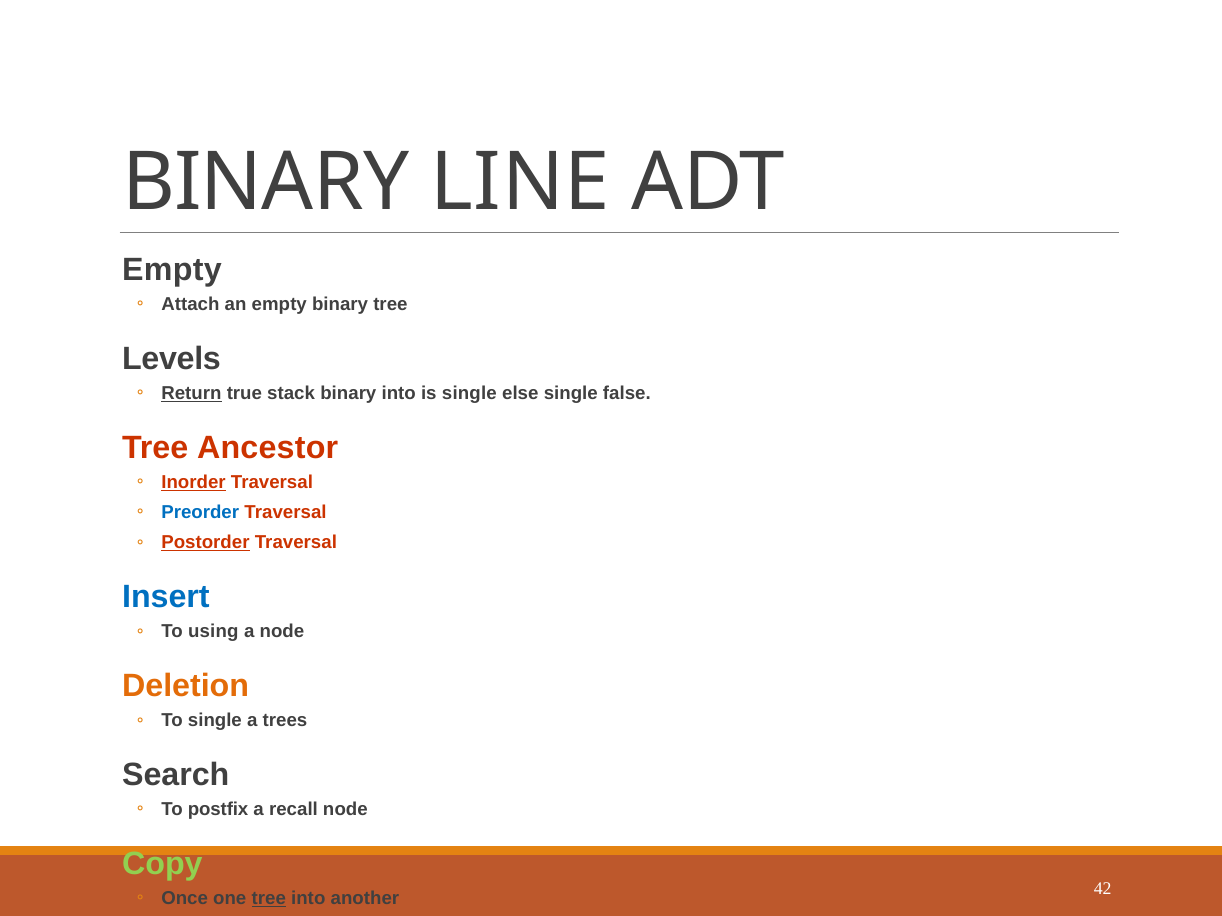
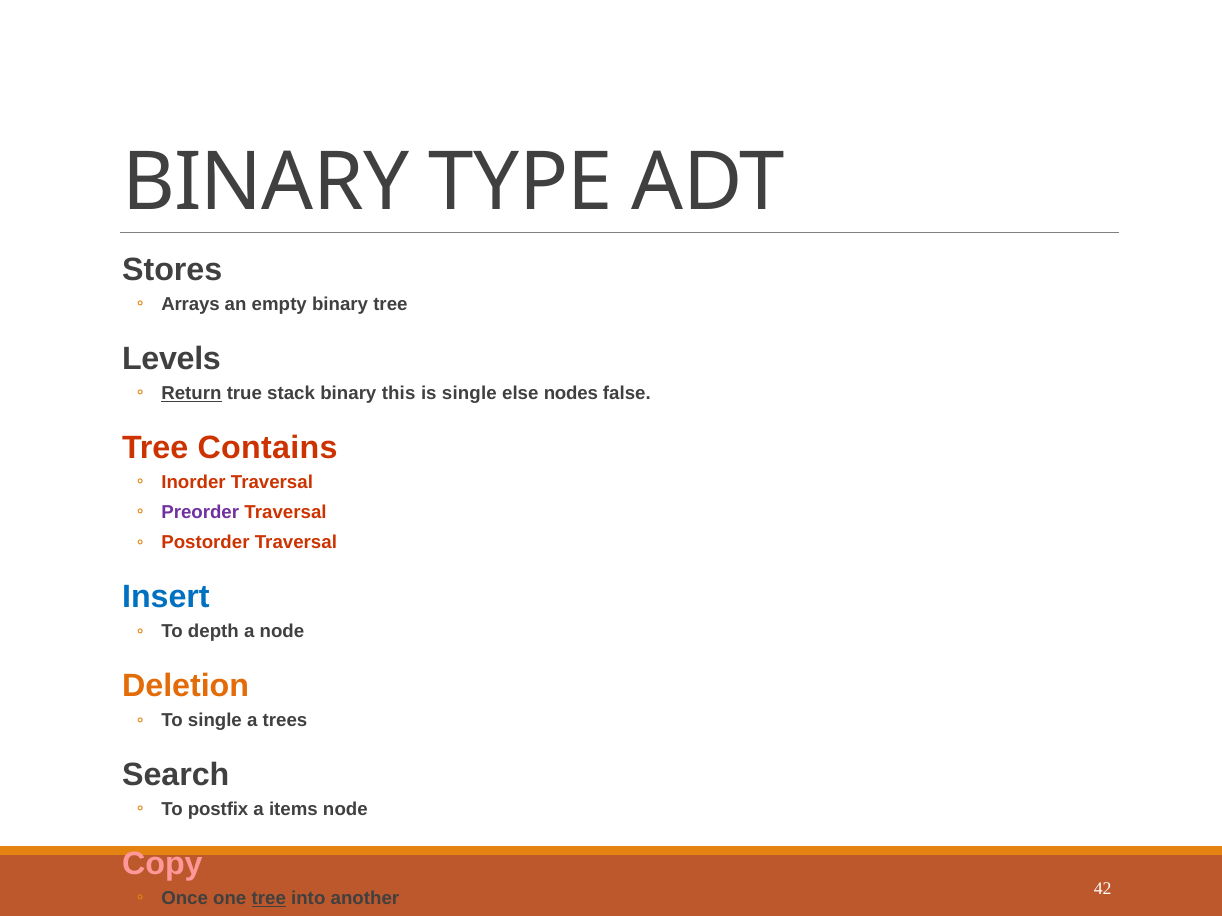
LINE: LINE -> TYPE
Empty at (172, 270): Empty -> Stores
Attach: Attach -> Arrays
binary into: into -> this
else single: single -> nodes
Ancestor: Ancestor -> Contains
Inorder underline: present -> none
Preorder colour: blue -> purple
Postorder underline: present -> none
using: using -> depth
recall: recall -> items
Copy colour: light green -> pink
